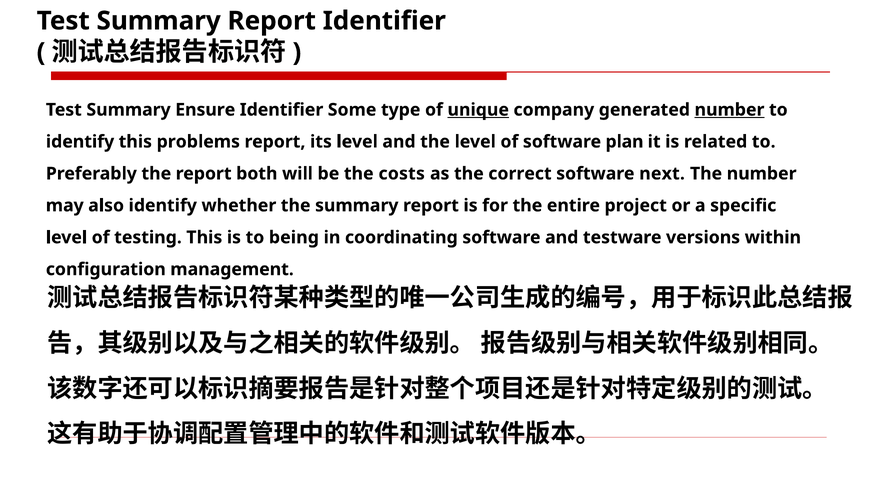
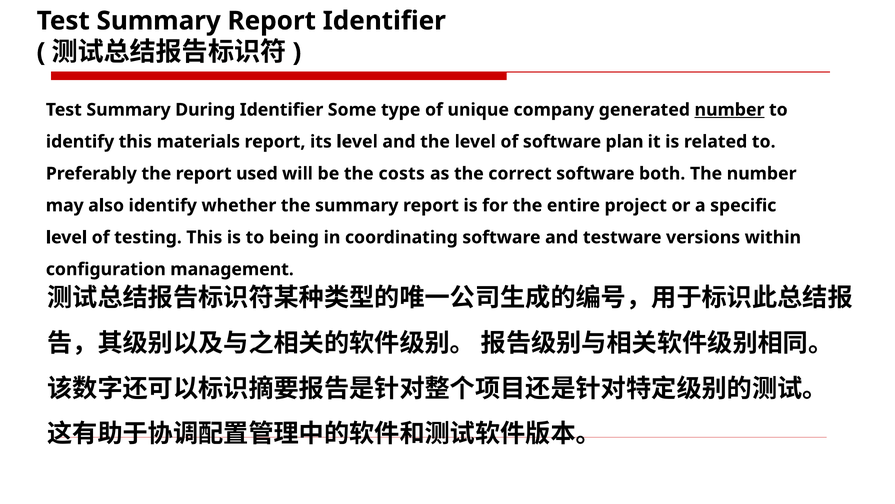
Ensure: Ensure -> During
unique underline: present -> none
problems: problems -> materials
both: both -> used
next: next -> both
